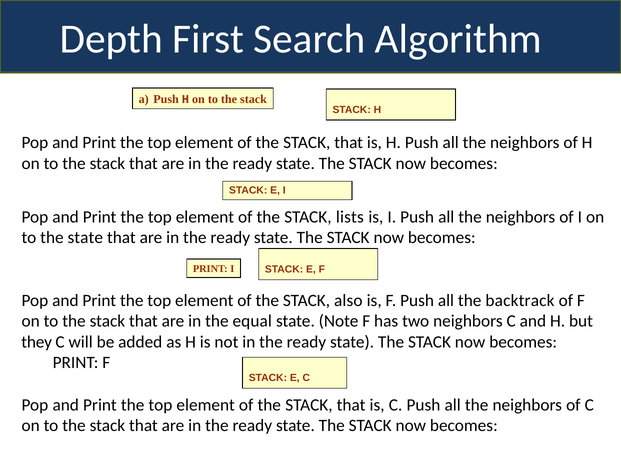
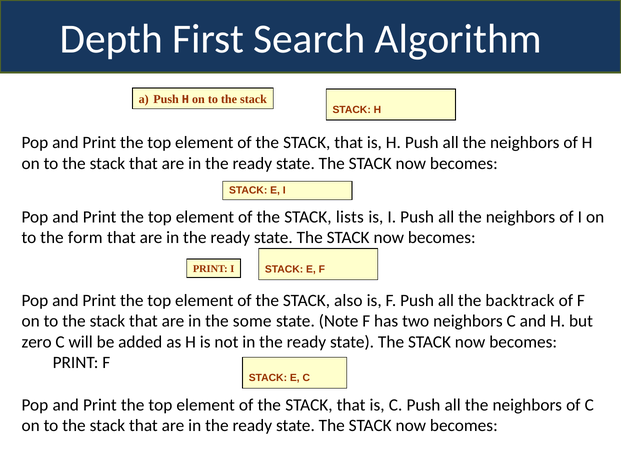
the state: state -> form
equal: equal -> some
they: they -> zero
